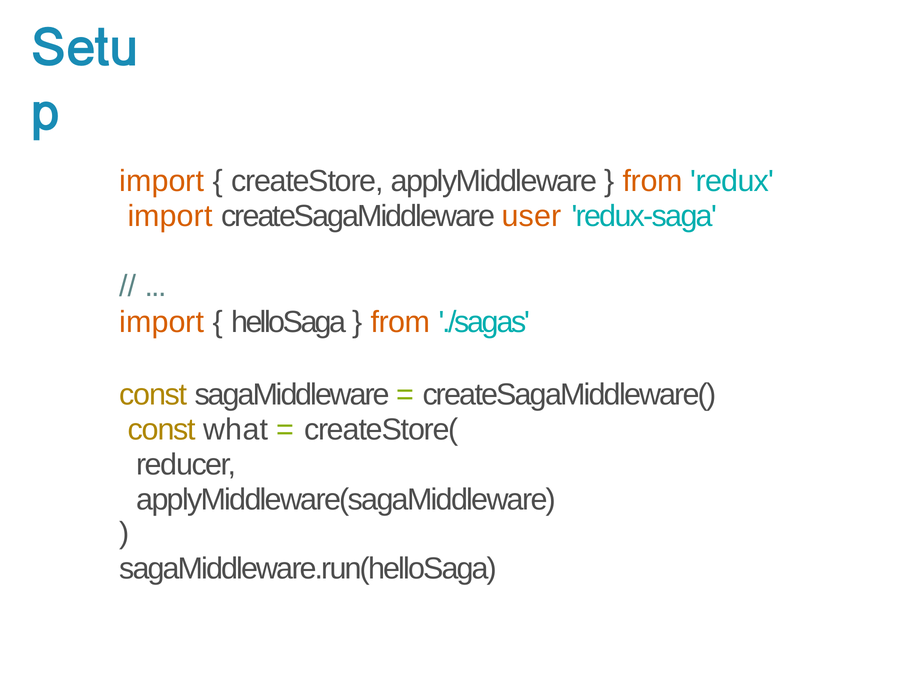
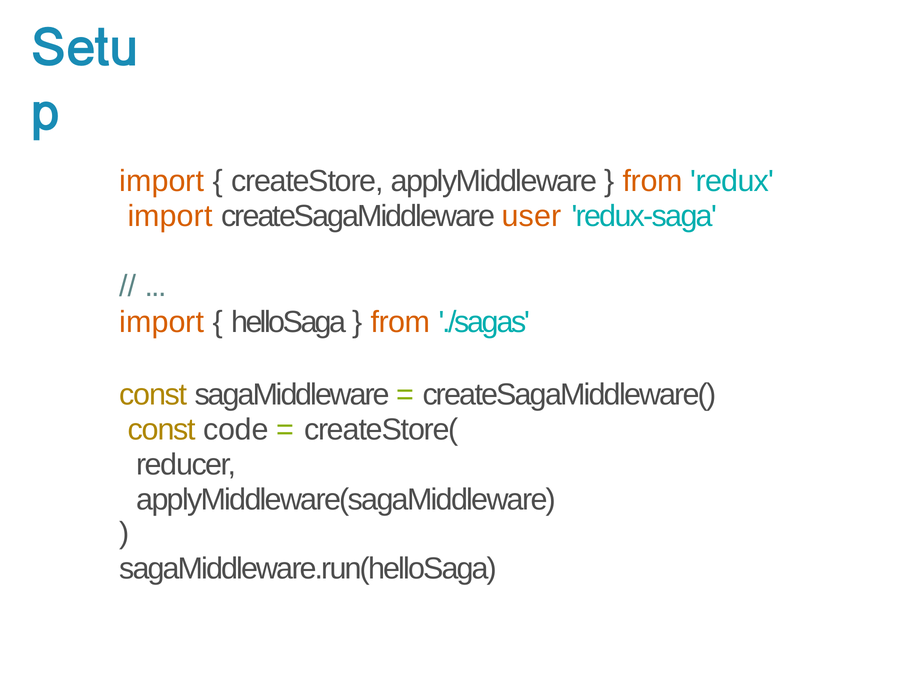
what: what -> code
